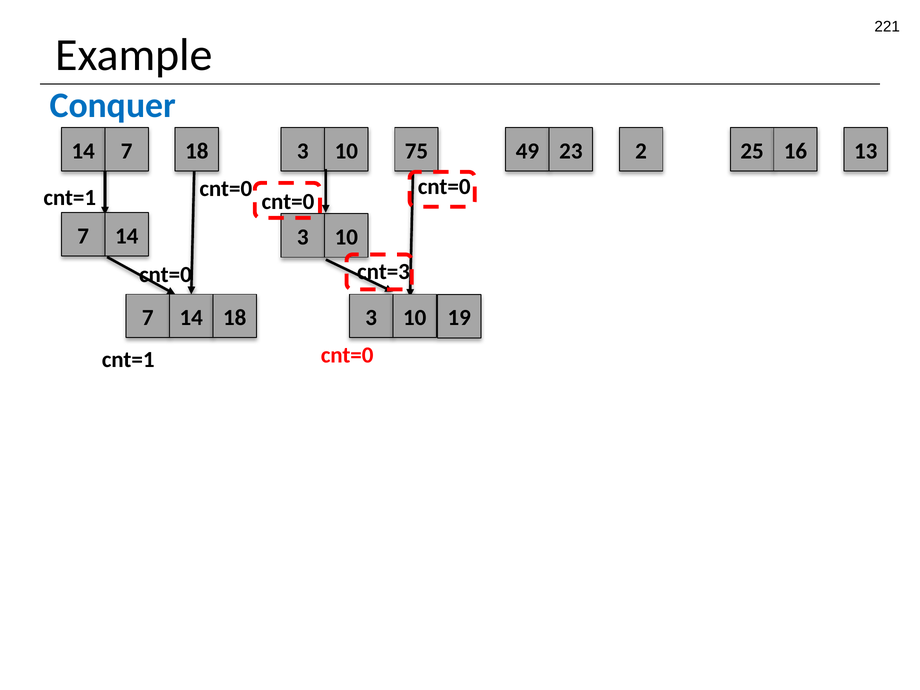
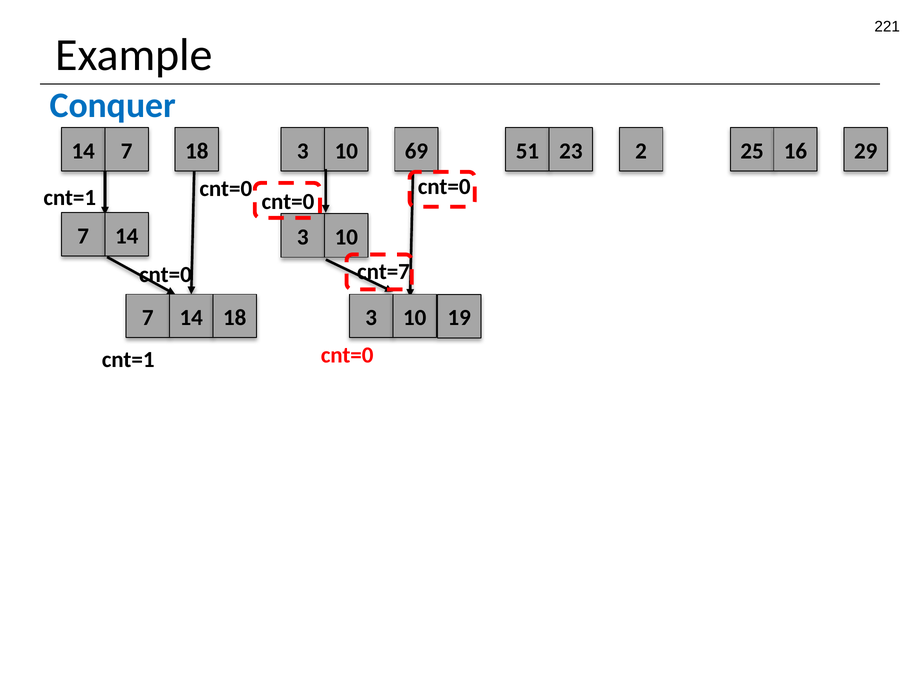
75: 75 -> 69
49: 49 -> 51
13: 13 -> 29
cnt=3: cnt=3 -> cnt=7
